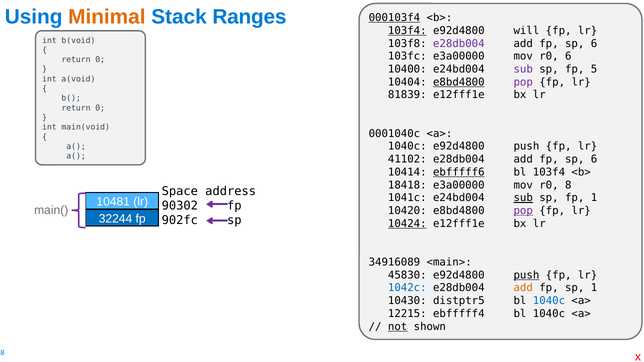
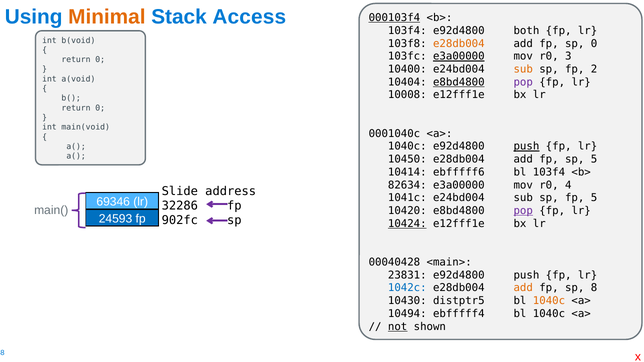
Ranges: Ranges -> Access
103f4 at (407, 31) underline: present -> none
will: will -> both
e28db004 at (459, 44) colour: purple -> orange
6 at (594, 44): 6 -> 0
e3a00000 at (459, 56) underline: none -> present
r0 6: 6 -> 3
sub at (523, 69) colour: purple -> orange
5: 5 -> 2
81839: 81839 -> 10008
push at (526, 147) underline: none -> present
41102: 41102 -> 10450
6 at (594, 159): 6 -> 5
ebfffff6 underline: present -> none
18418: 18418 -> 82634
8: 8 -> 4
Space: Space -> Slide
sub at (523, 198) underline: present -> none
fp 1: 1 -> 5
10481: 10481 -> 69346
90302: 90302 -> 32286
32244: 32244 -> 24593
34916089: 34916089 -> 00040428
45830: 45830 -> 23831
push at (526, 275) underline: present -> none
sp 1: 1 -> 8
1040c at (549, 301) colour: blue -> orange
12215: 12215 -> 10494
